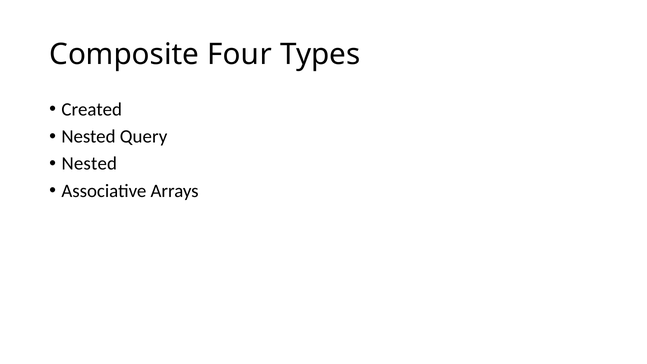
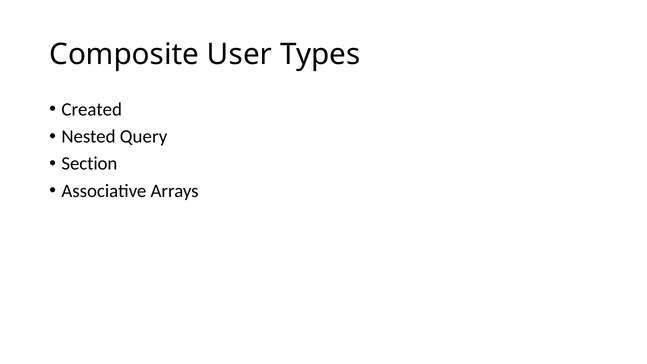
Four: Four -> User
Nested at (89, 164): Nested -> Section
